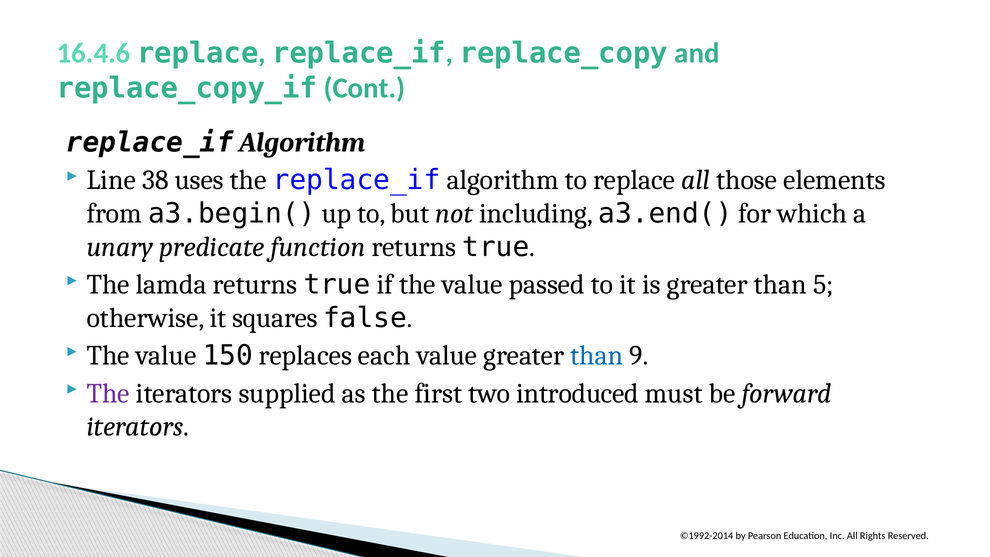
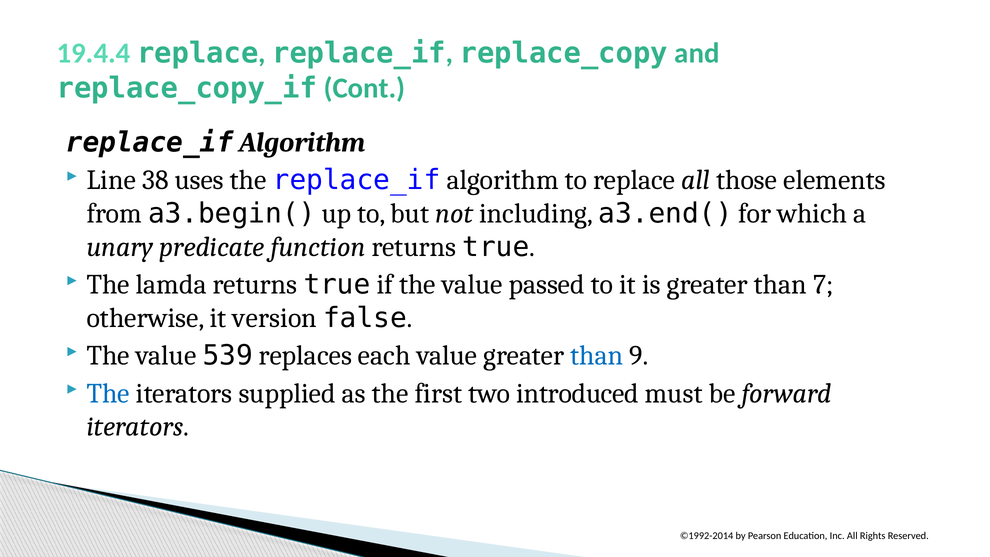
16.4.6: 16.4.6 -> 19.4.4
5: 5 -> 7
squares: squares -> version
150: 150 -> 539
The at (108, 393) colour: purple -> blue
